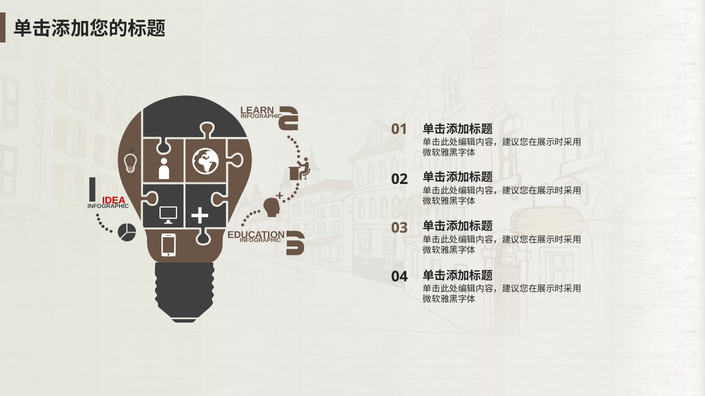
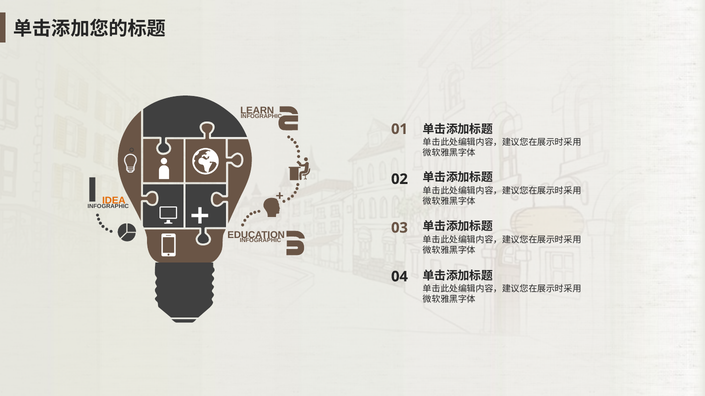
IDEA colour: red -> orange
